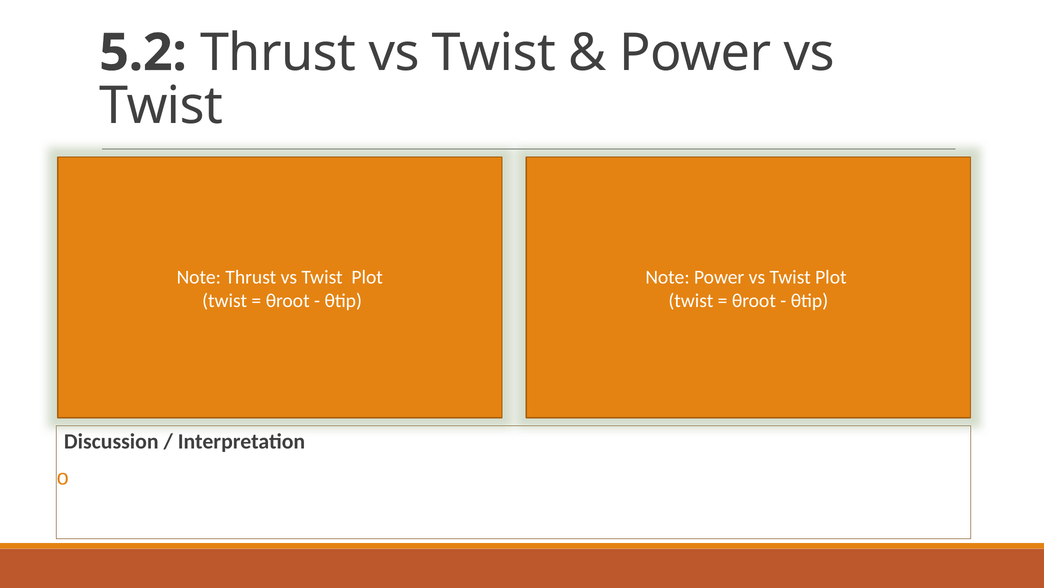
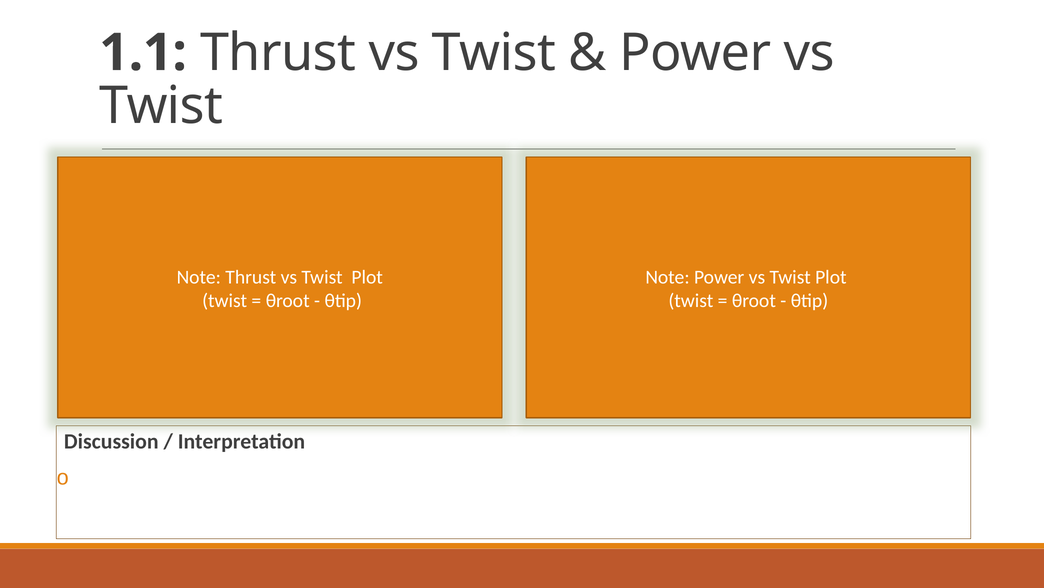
5.2: 5.2 -> 1.1
